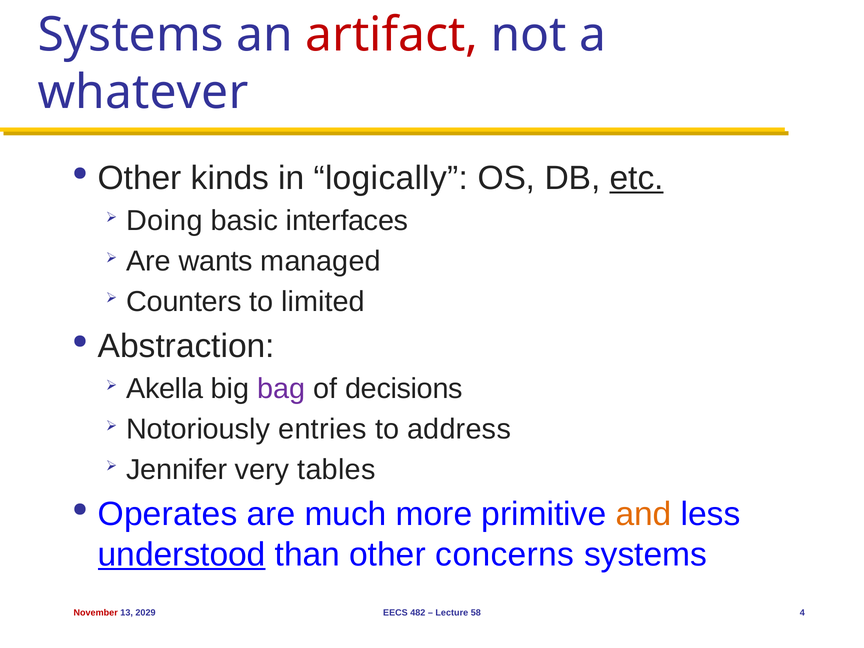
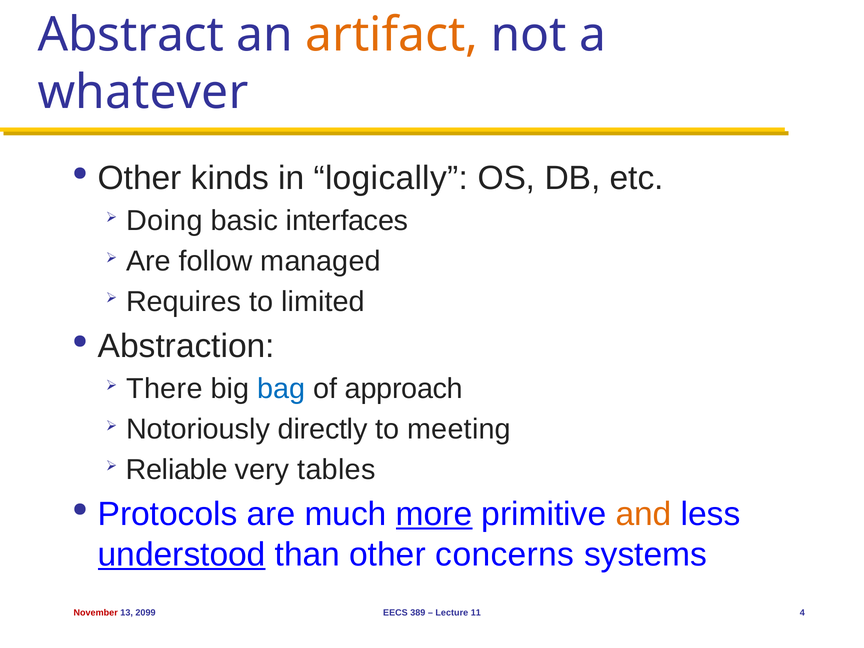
Systems at (131, 35): Systems -> Abstract
artifact colour: red -> orange
etc underline: present -> none
wants: wants -> follow
Counters: Counters -> Requires
Akella: Akella -> There
bag colour: purple -> blue
decisions: decisions -> approach
entries: entries -> directly
address: address -> meeting
Jennifer: Jennifer -> Reliable
Operates: Operates -> Protocols
more underline: none -> present
2029: 2029 -> 2099
482: 482 -> 389
58: 58 -> 11
